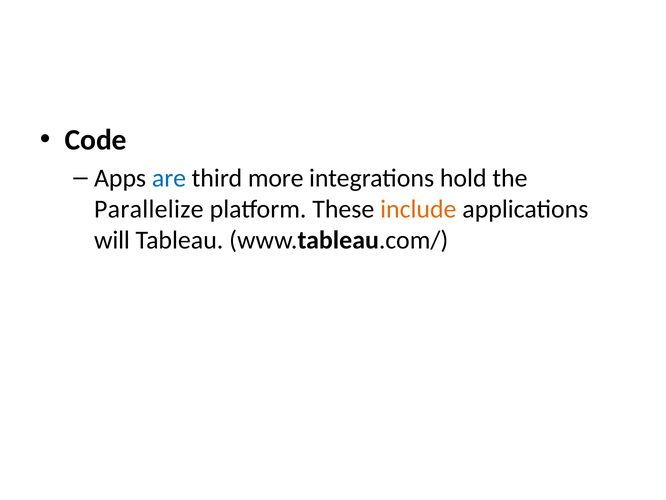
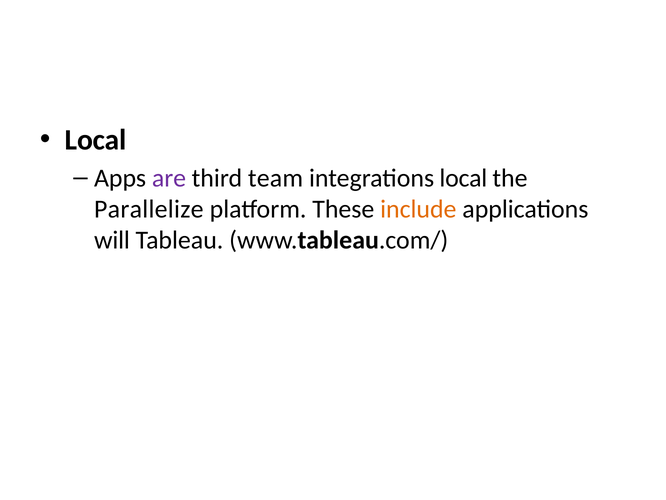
Code at (96, 140): Code -> Local
are colour: blue -> purple
more: more -> team
integrations hold: hold -> local
